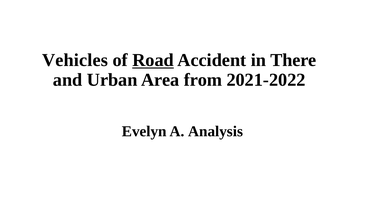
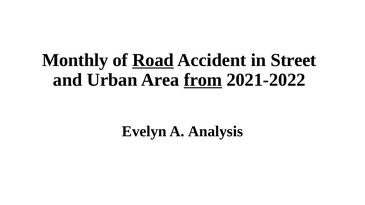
Vehicles: Vehicles -> Monthly
There: There -> Street
from underline: none -> present
